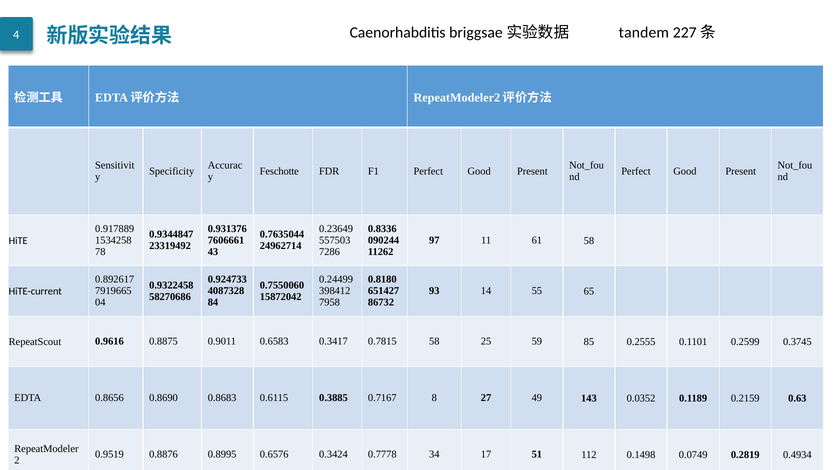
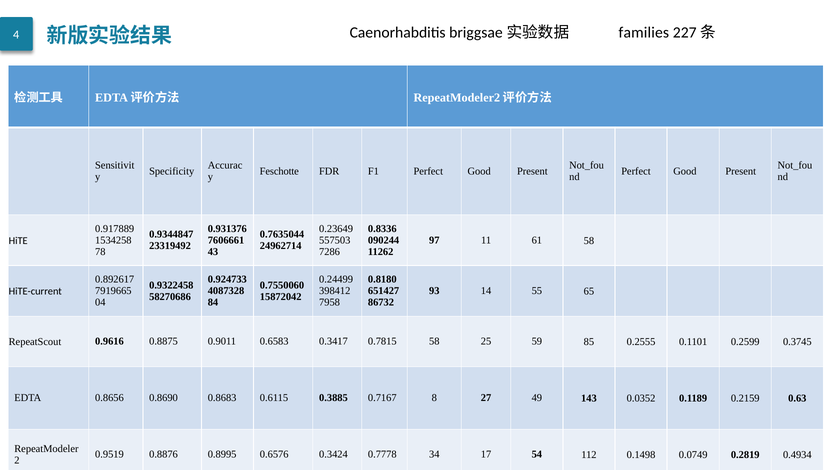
tandem: tandem -> families
51: 51 -> 54
